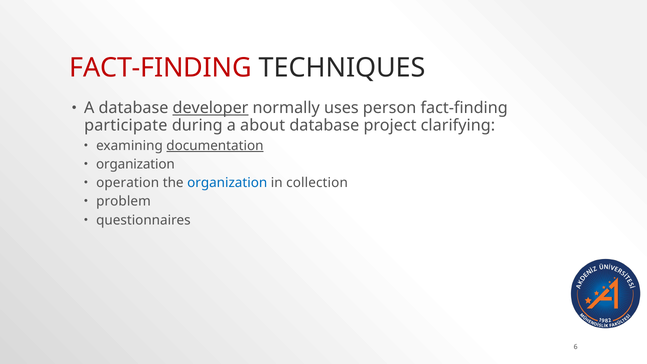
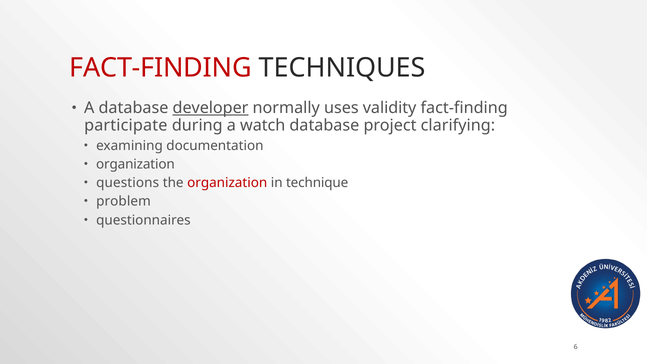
person: person -> validity
about: about -> watch
documentation underline: present -> none
operation: operation -> questions
organization at (227, 183) colour: blue -> red
collection: collection -> technique
